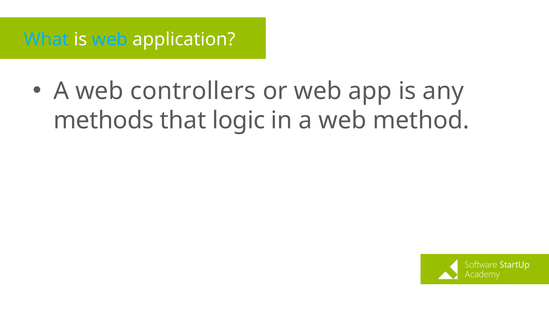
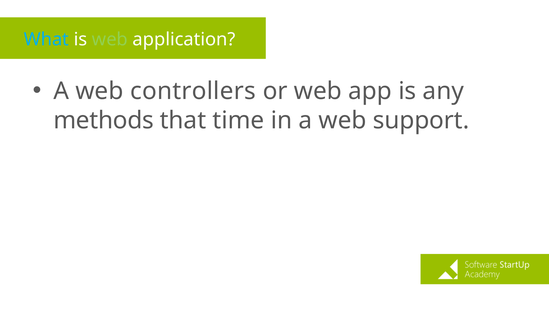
web at (110, 39) colour: light blue -> light green
logic: logic -> time
method: method -> support
